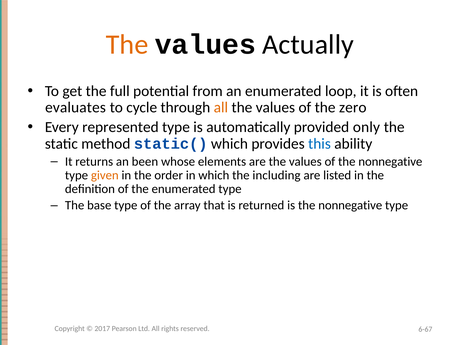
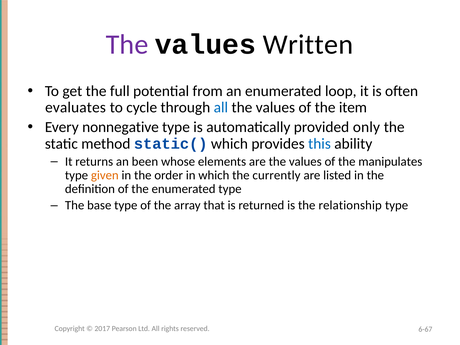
The at (127, 45) colour: orange -> purple
Actually: Actually -> Written
all at (221, 108) colour: orange -> blue
zero: zero -> item
represented: represented -> nonnegative
of the nonnegative: nonnegative -> manipulates
including: including -> currently
is the nonnegative: nonnegative -> relationship
